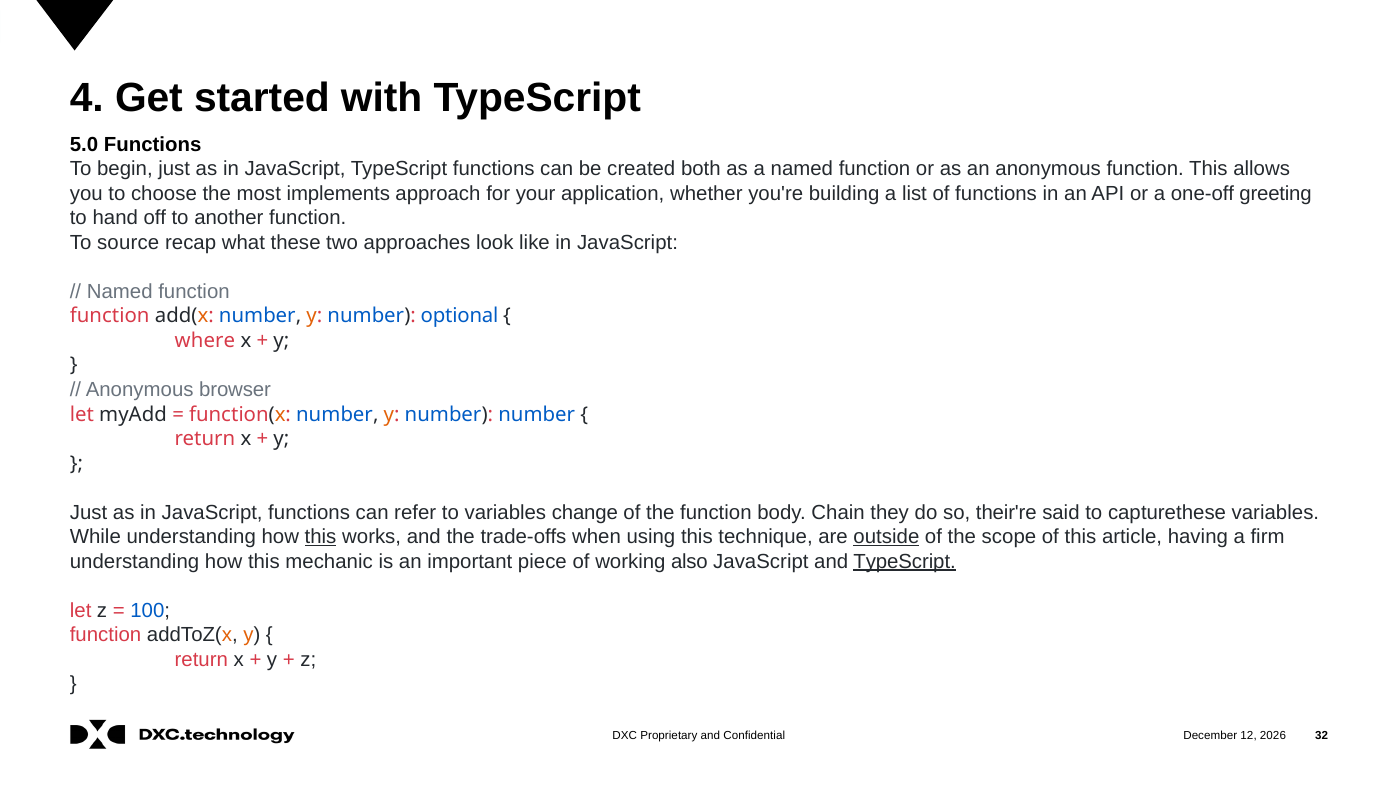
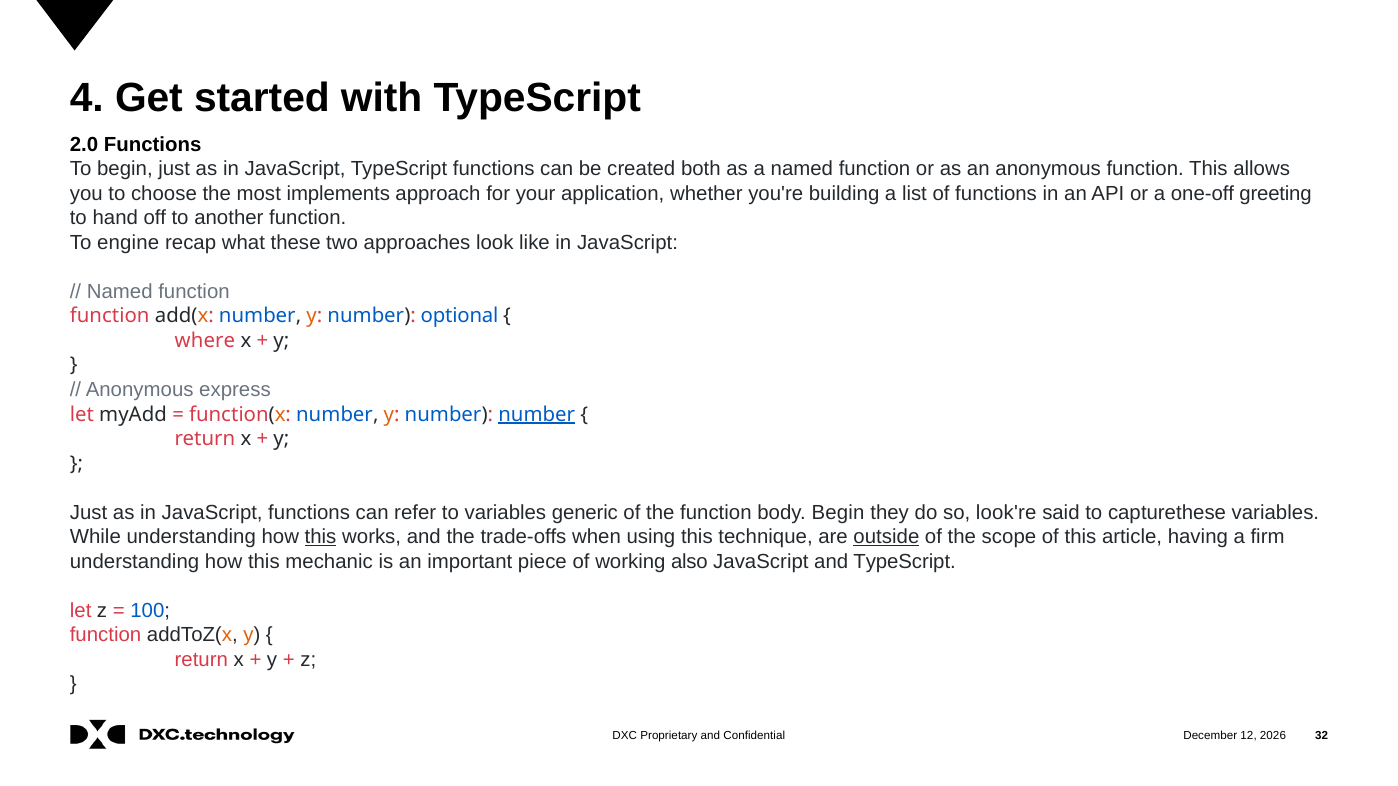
5.0: 5.0 -> 2.0
source: source -> engine
browser: browser -> express
number at (537, 414) underline: none -> present
change: change -> generic
body Chain: Chain -> Begin
their're: their're -> look're
TypeScript at (905, 562) underline: present -> none
